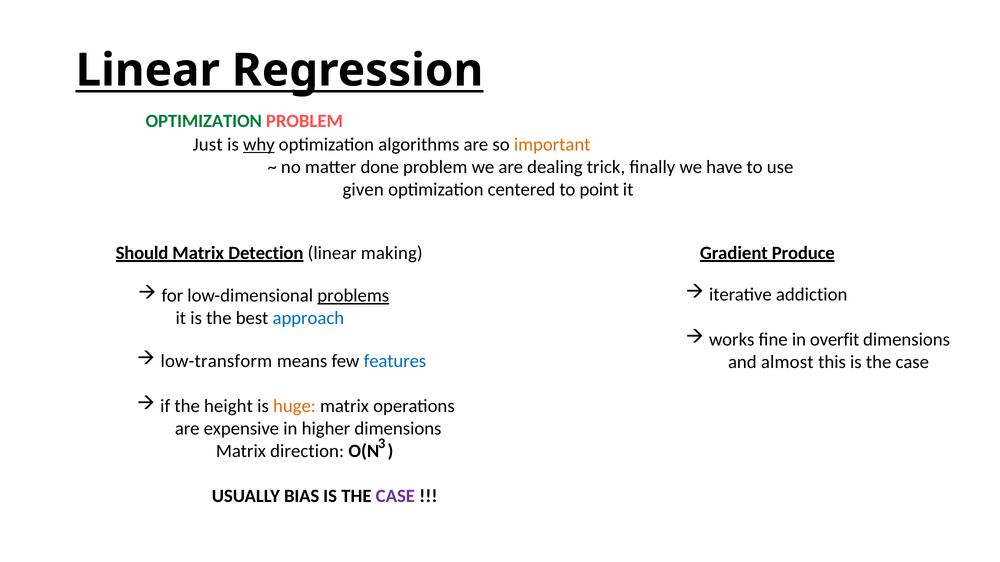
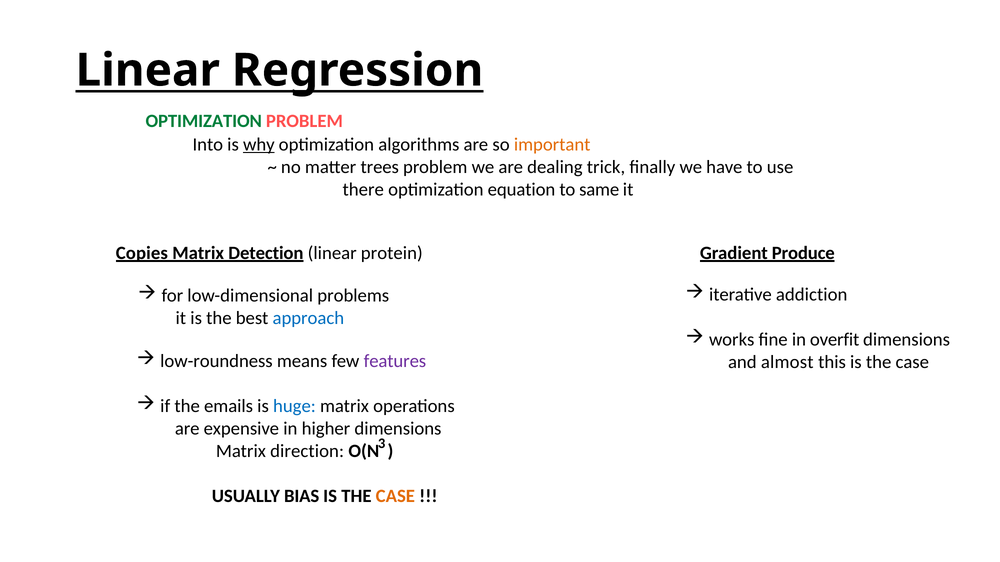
Just: Just -> Into
done: done -> trees
given: given -> there
centered: centered -> equation
point: point -> same
Should: Should -> Copies
making: making -> protein
problems underline: present -> none
low-transform: low-transform -> low-roundness
features colour: blue -> purple
height: height -> emails
huge colour: orange -> blue
CASE at (395, 496) colour: purple -> orange
